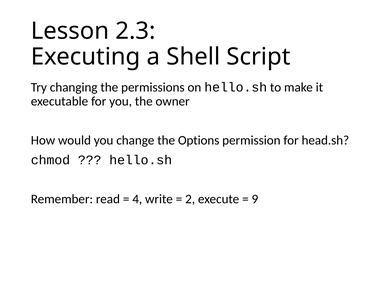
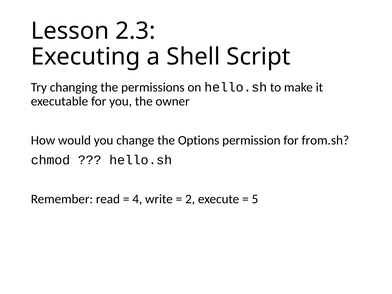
head.sh: head.sh -> from.sh
9: 9 -> 5
